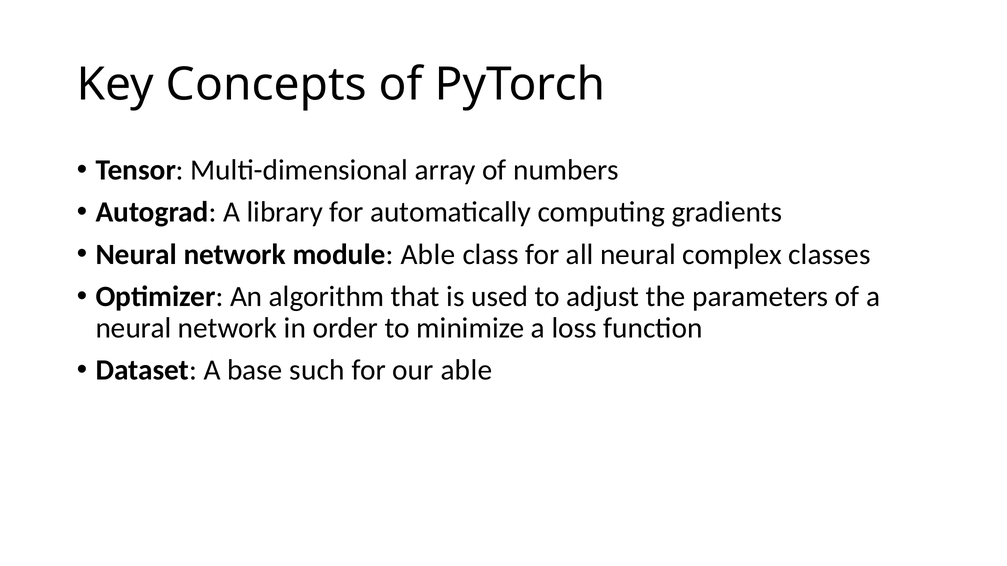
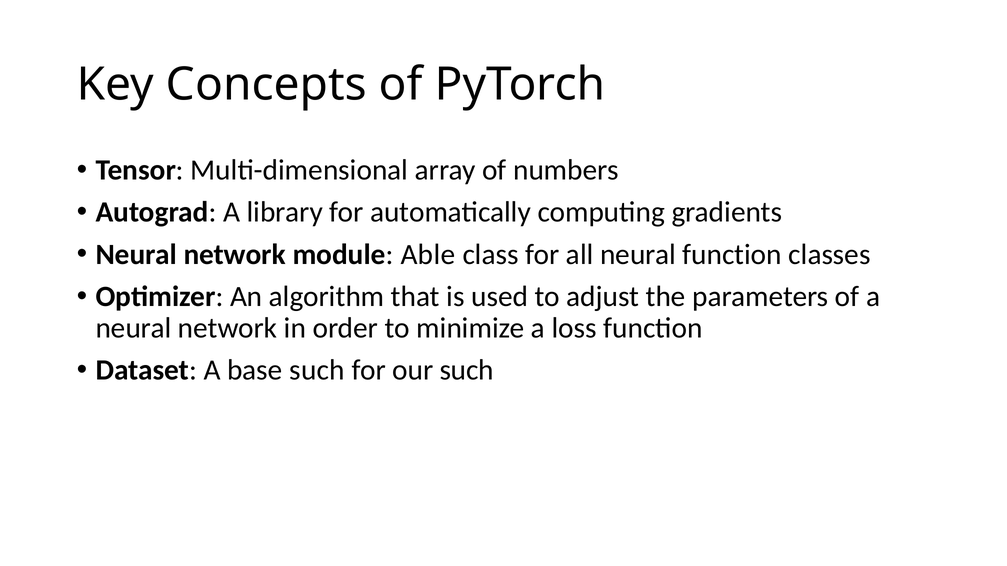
neural complex: complex -> function
our able: able -> such
